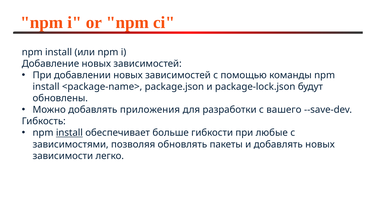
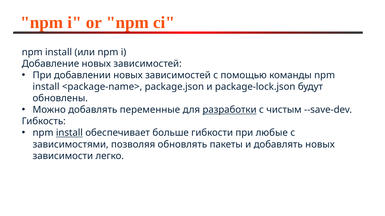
приложения: приложения -> переменные
разработки underline: none -> present
вашего: вашего -> чистым
